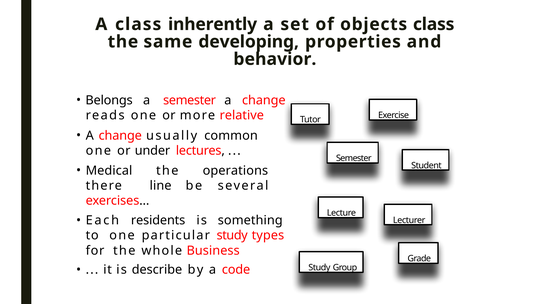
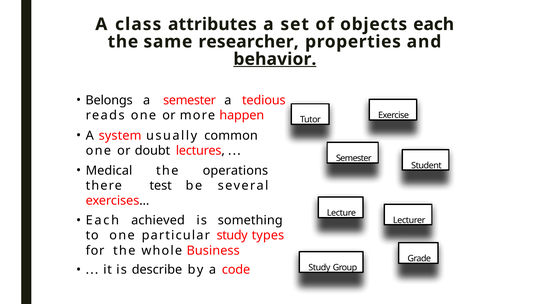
inherently: inherently -> attributes
objects class: class -> each
developing: developing -> researcher
behavior underline: none -> present
semester a change: change -> tedious
relative: relative -> happen
change at (120, 136): change -> system
under: under -> doubt
line: line -> test
residents: residents -> achieved
